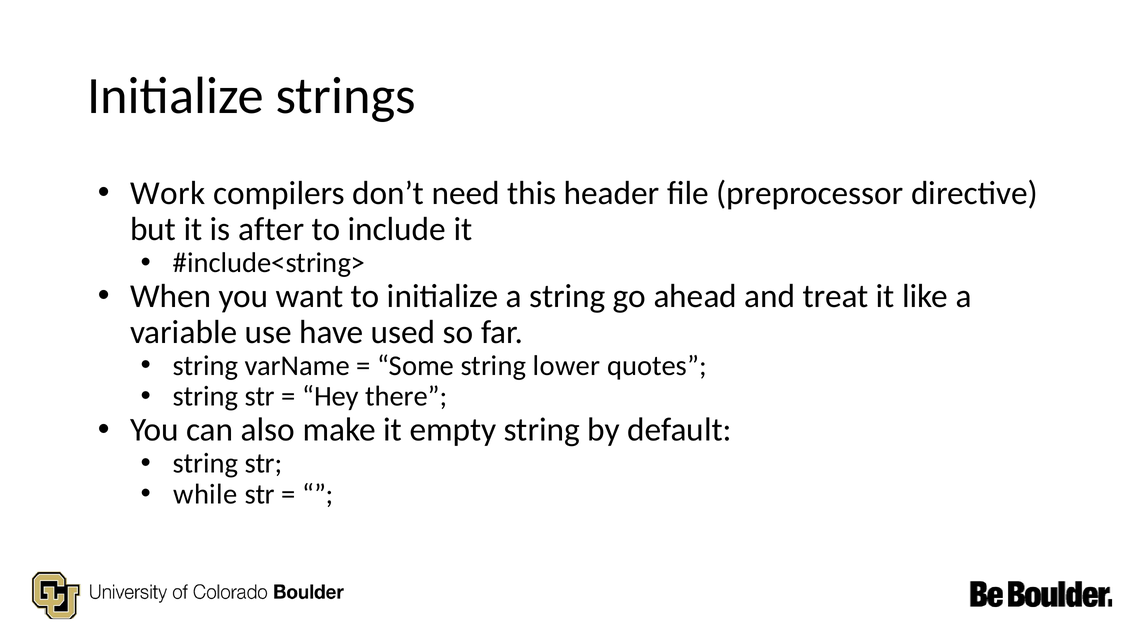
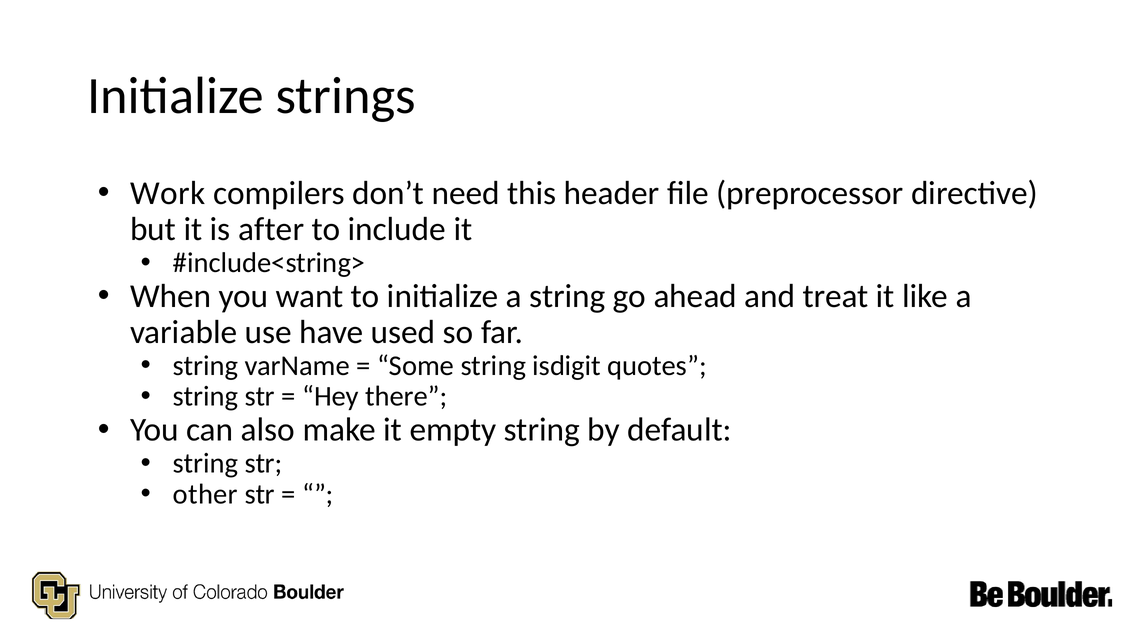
lower: lower -> isdigit
while: while -> other
